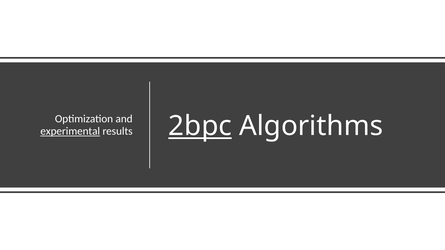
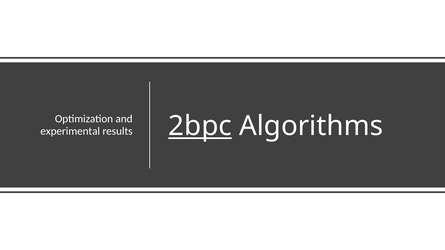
experimental underline: present -> none
